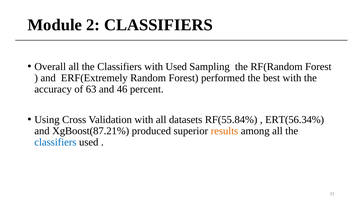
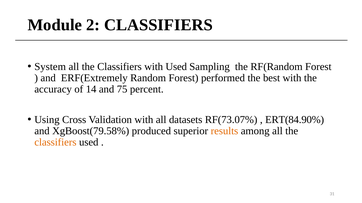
Overall: Overall -> System
63: 63 -> 14
46: 46 -> 75
RF(55.84%: RF(55.84% -> RF(73.07%
ERT(56.34%: ERT(56.34% -> ERT(84.90%
XgBoost(87.21%: XgBoost(87.21% -> XgBoost(79.58%
classifiers at (55, 143) colour: blue -> orange
